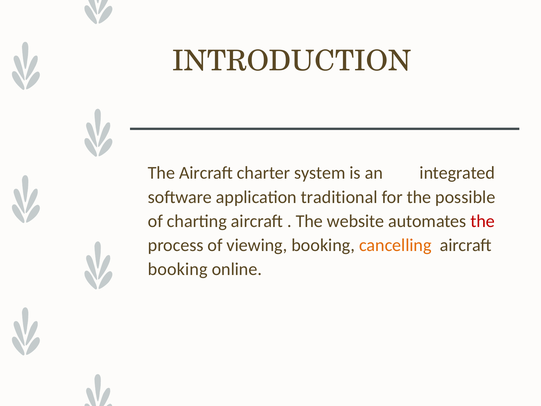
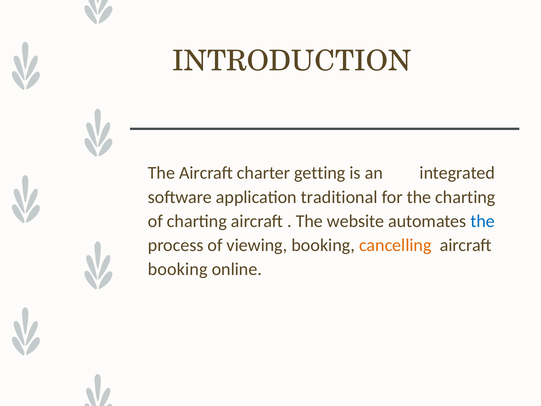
system: system -> getting
the possible: possible -> charting
the at (483, 221) colour: red -> blue
